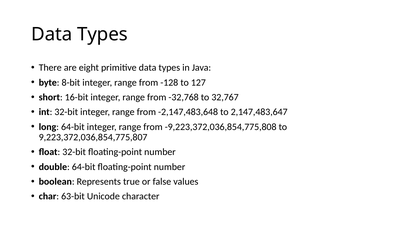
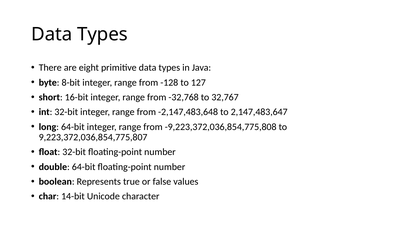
63-bit: 63-bit -> 14-bit
